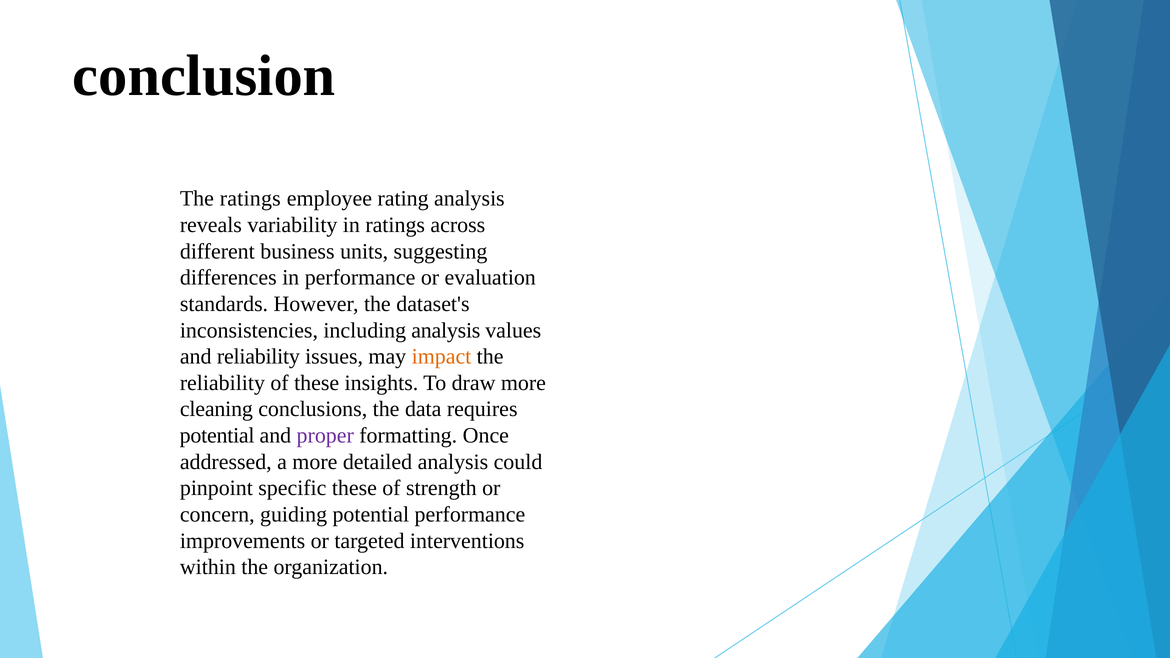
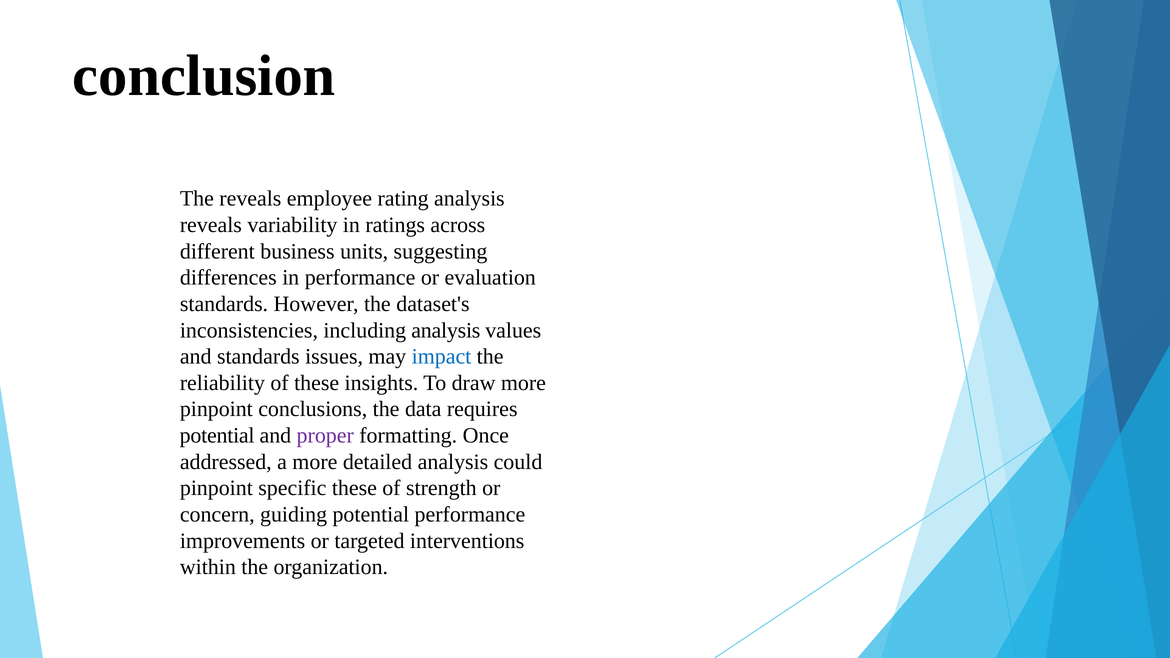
The ratings: ratings -> reveals
and reliability: reliability -> standards
impact colour: orange -> blue
cleaning at (216, 409): cleaning -> pinpoint
